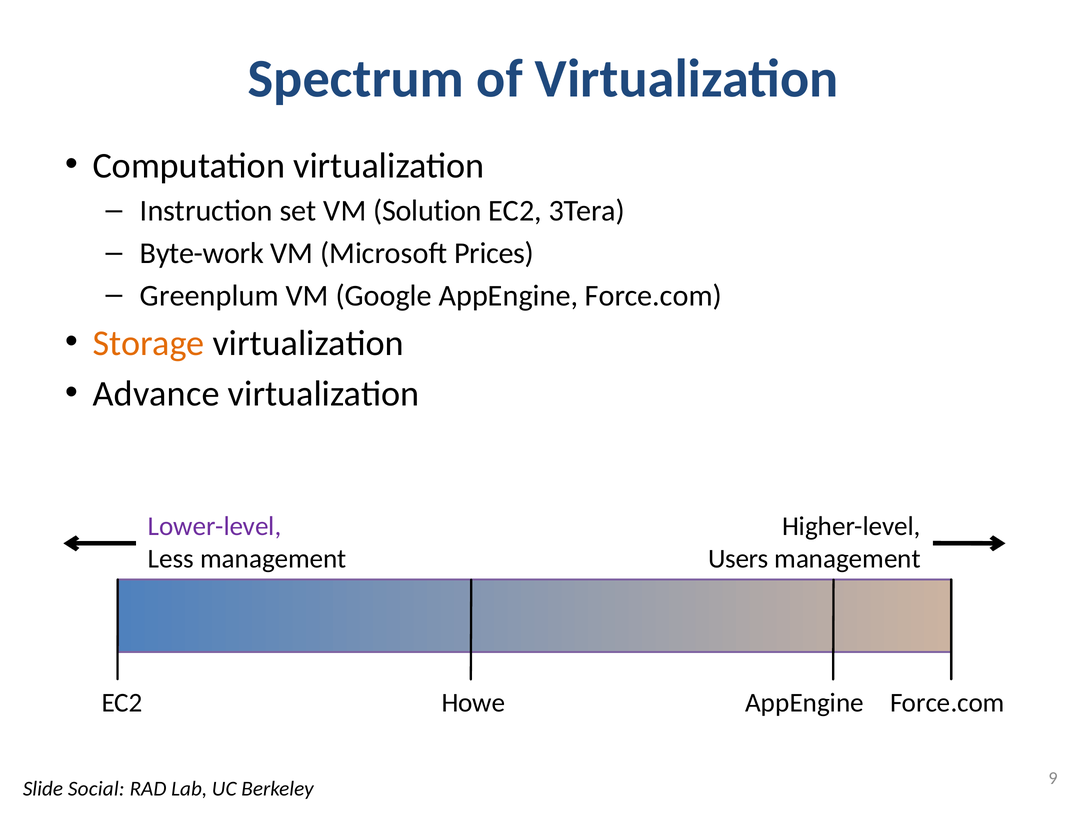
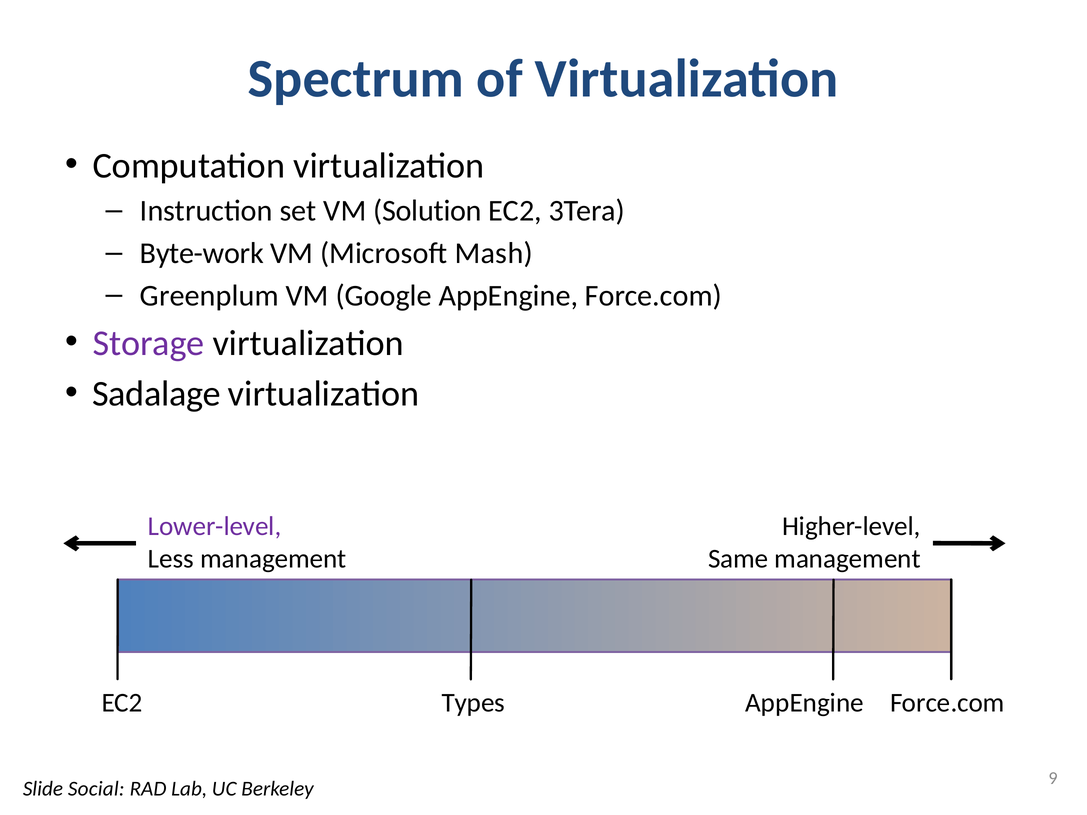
Prices: Prices -> Mash
Storage colour: orange -> purple
Advance: Advance -> Sadalage
Users: Users -> Same
Howe: Howe -> Types
